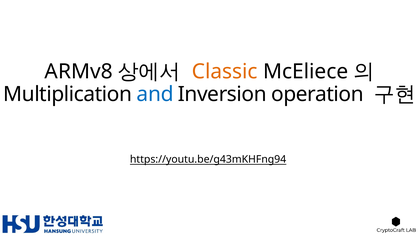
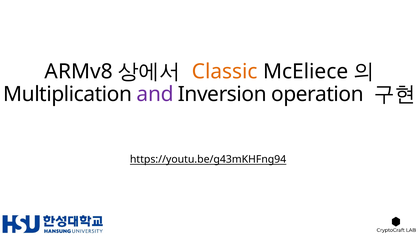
and colour: blue -> purple
